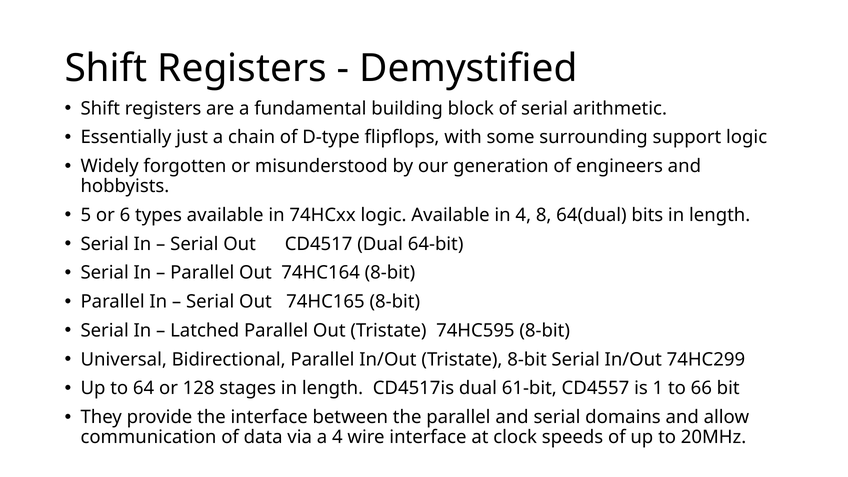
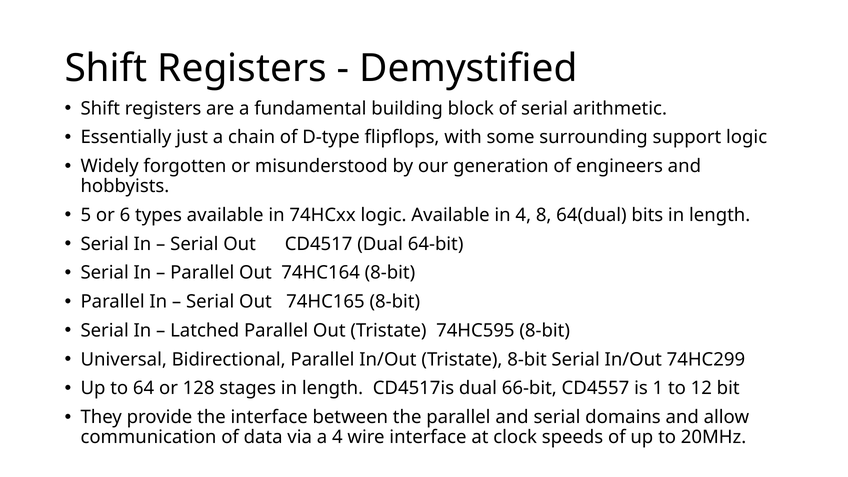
61-bit: 61-bit -> 66-bit
66: 66 -> 12
